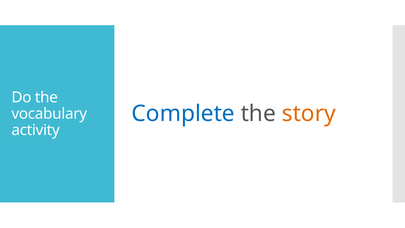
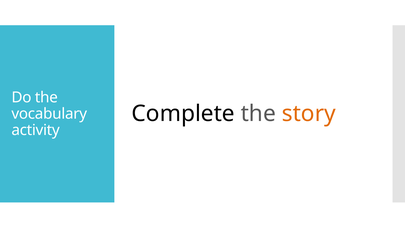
Complete colour: blue -> black
